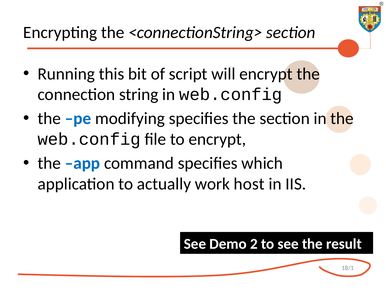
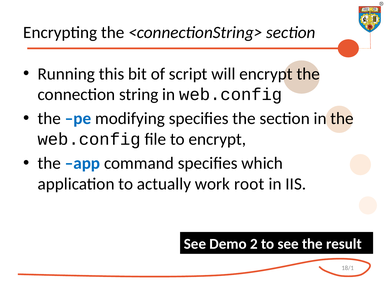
host: host -> root
